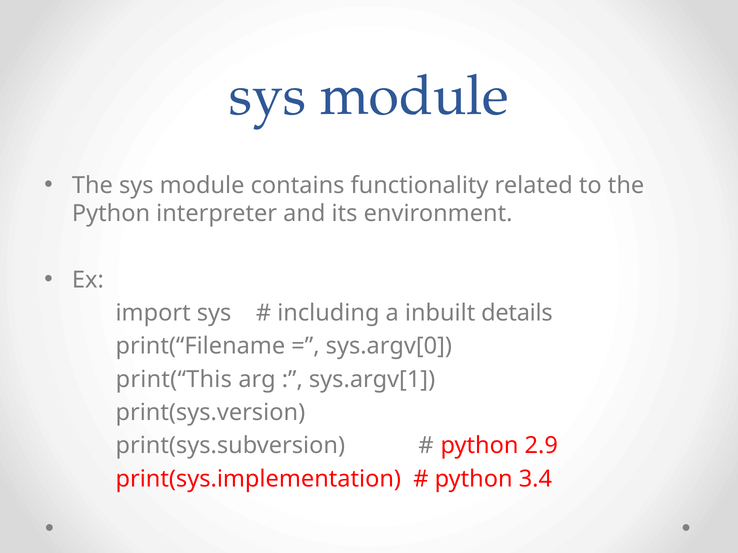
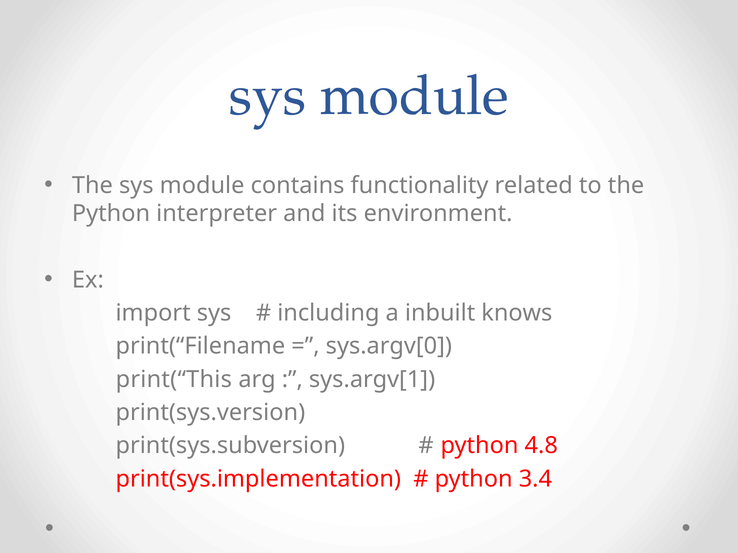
details: details -> knows
2.9: 2.9 -> 4.8
